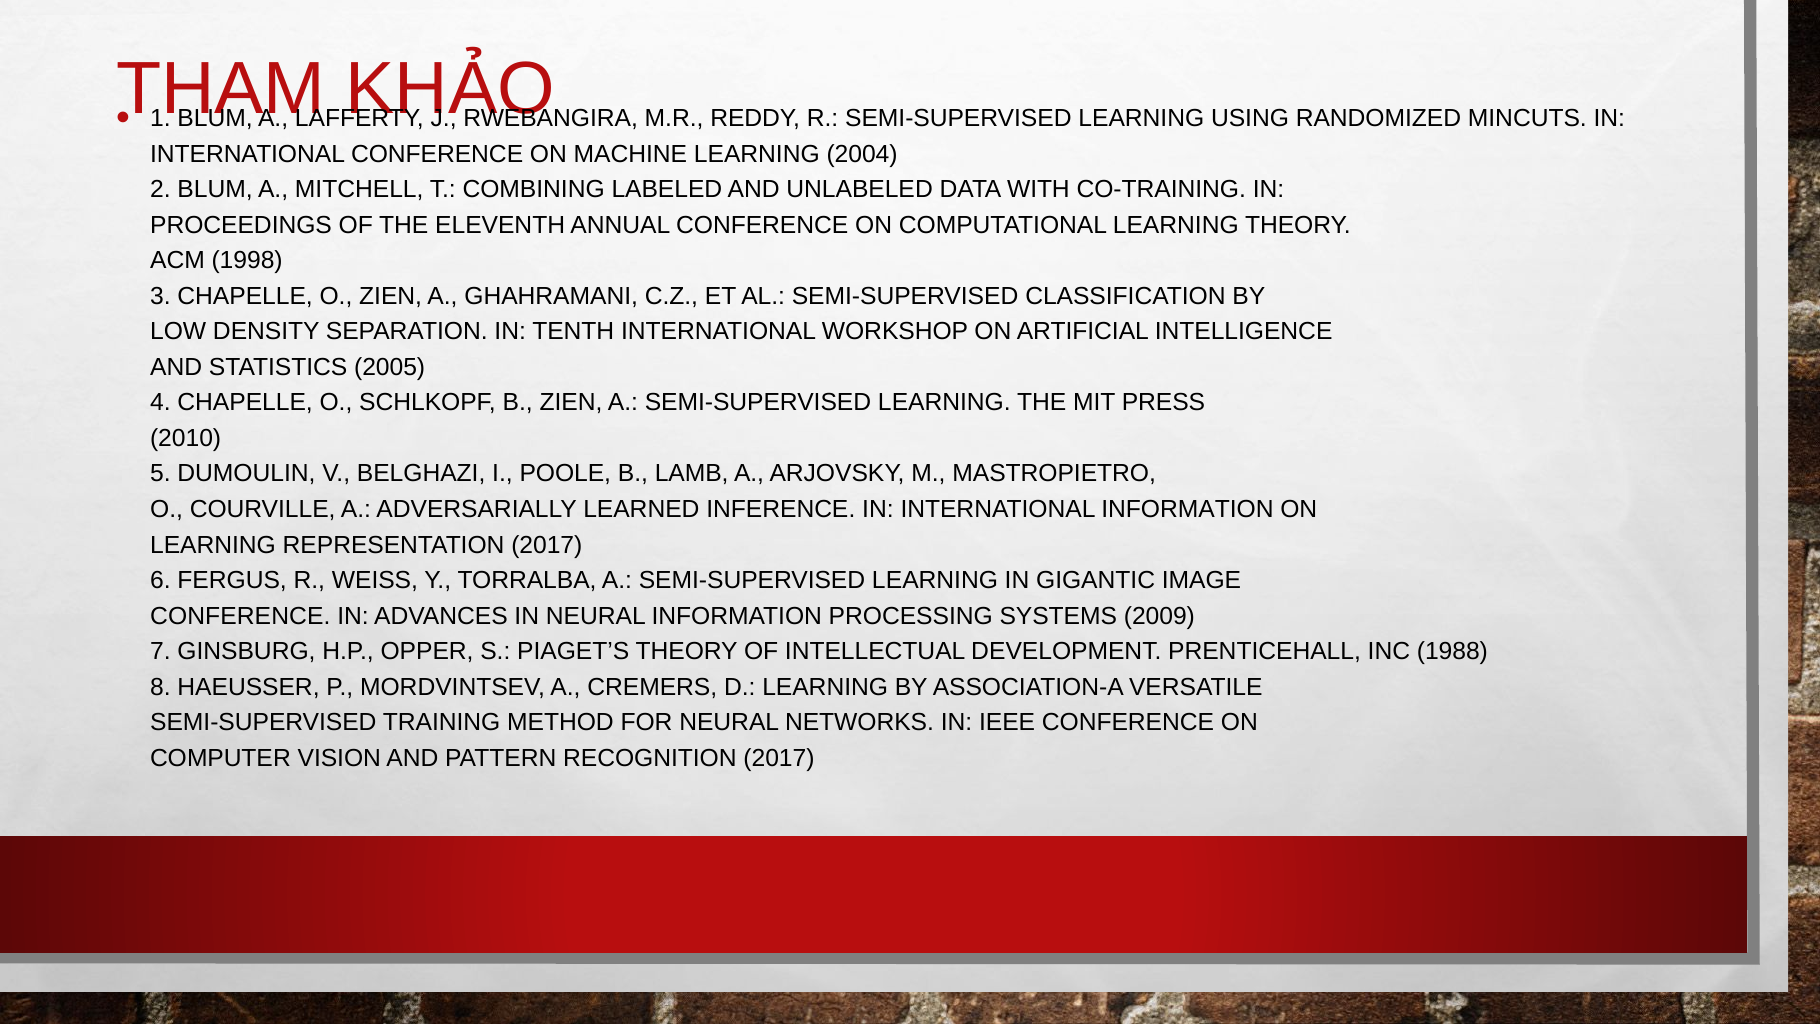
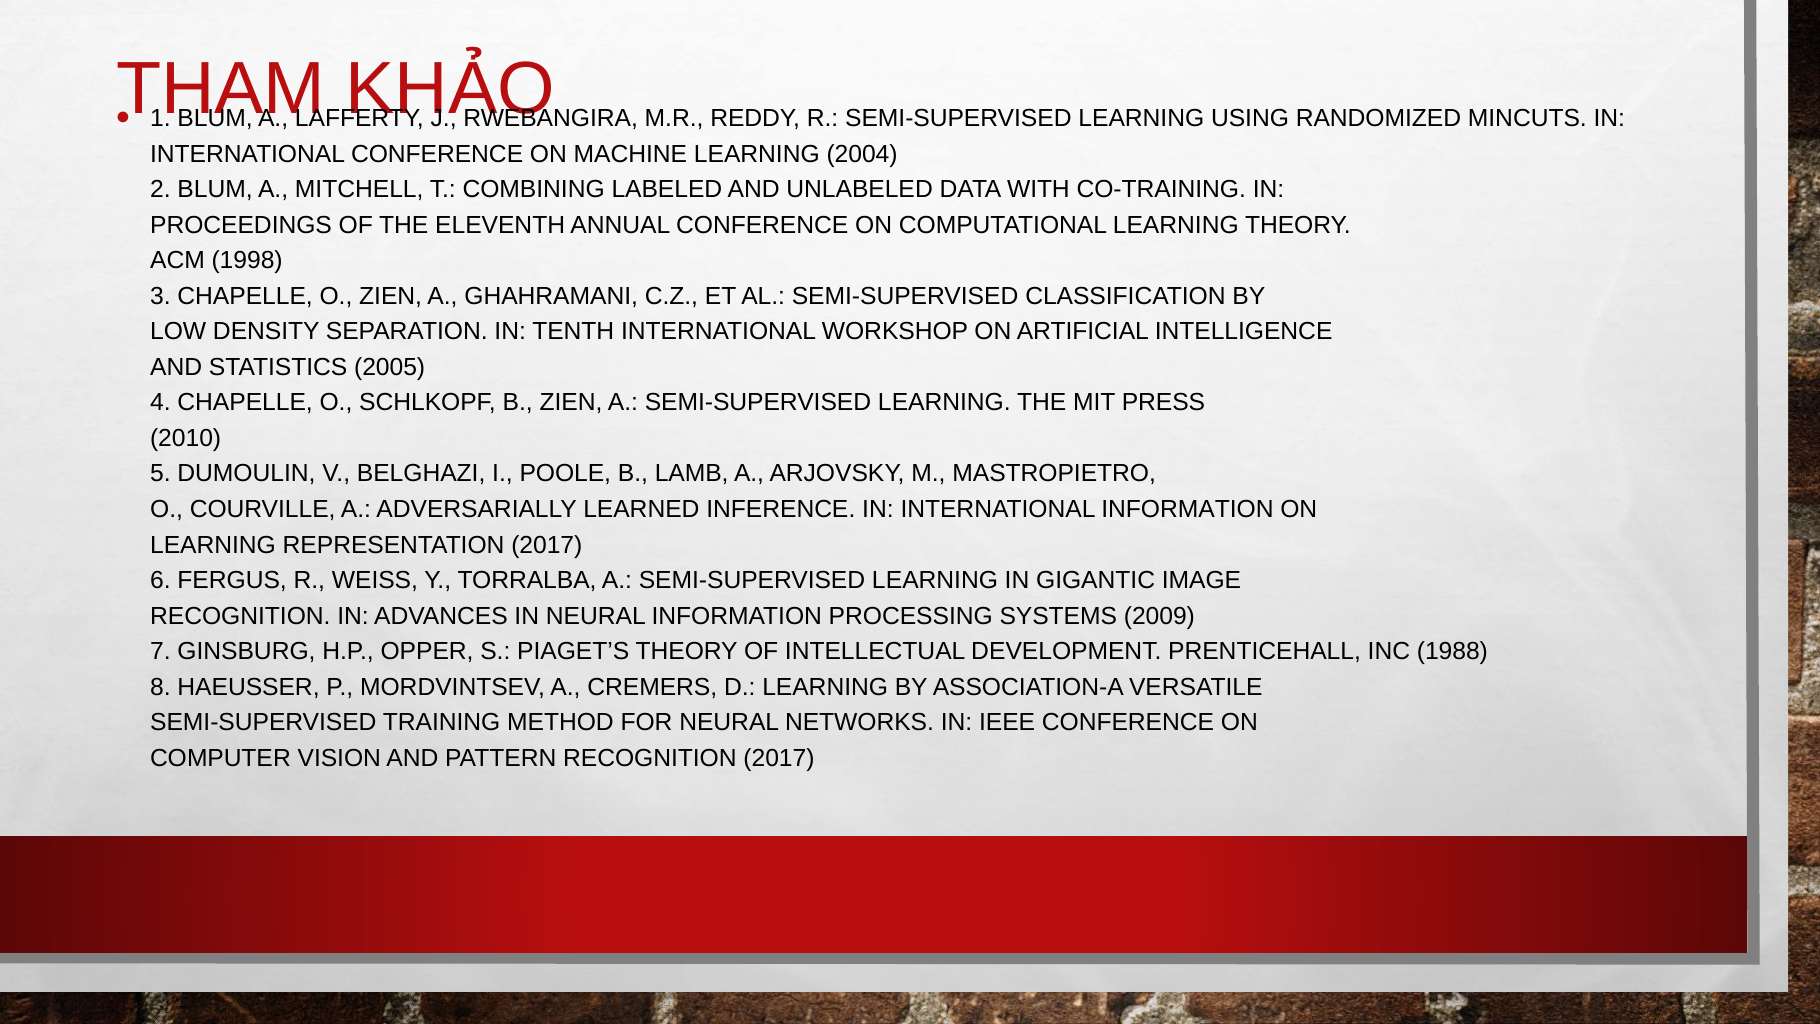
CONFERENCE at (240, 616): CONFERENCE -> RECOGNITION
